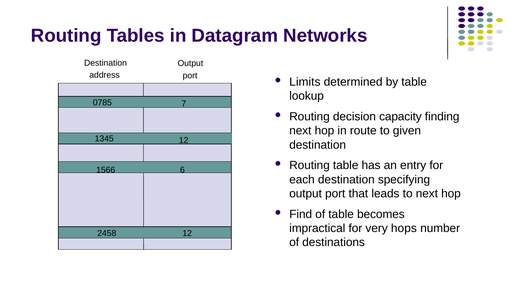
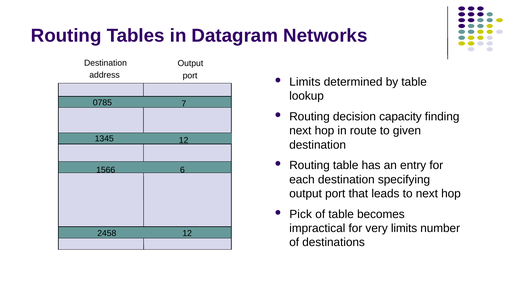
Find: Find -> Pick
very hops: hops -> limits
